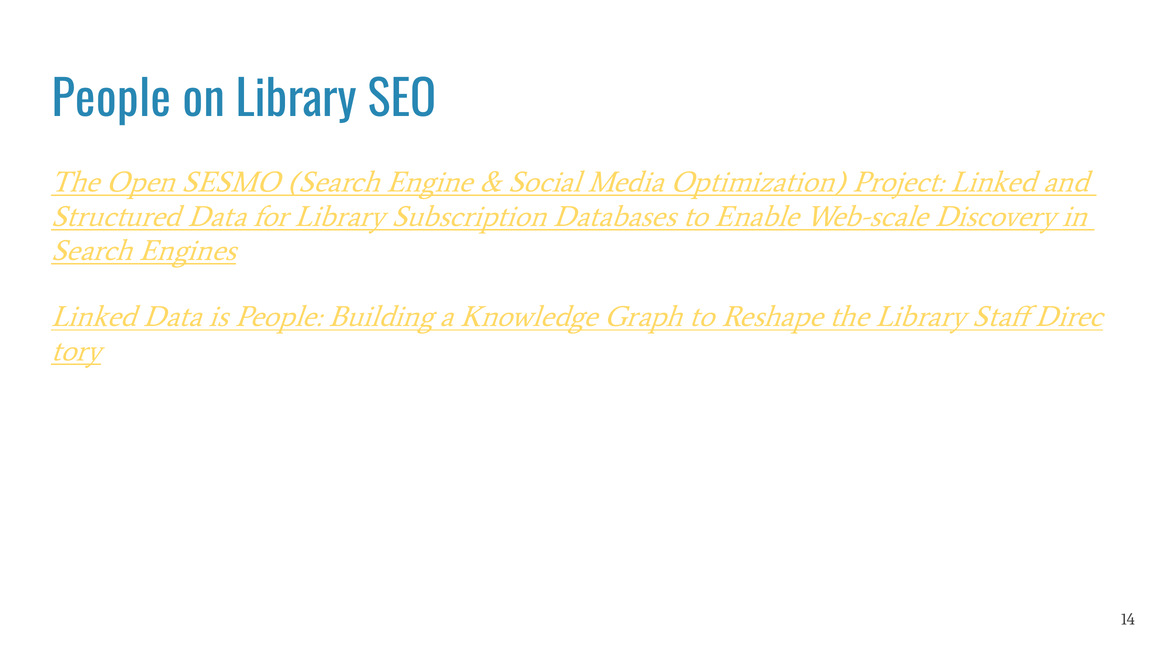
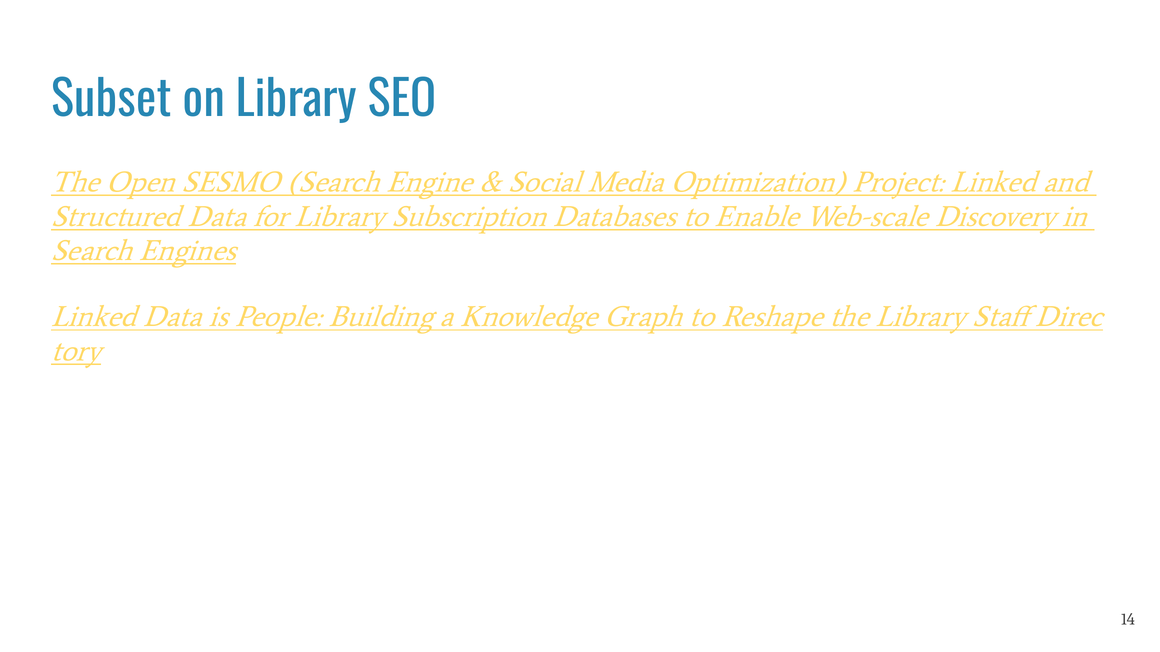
People at (111, 100): People -> Subset
